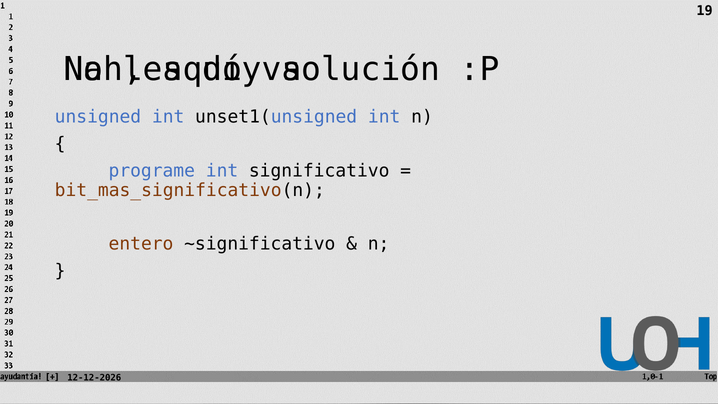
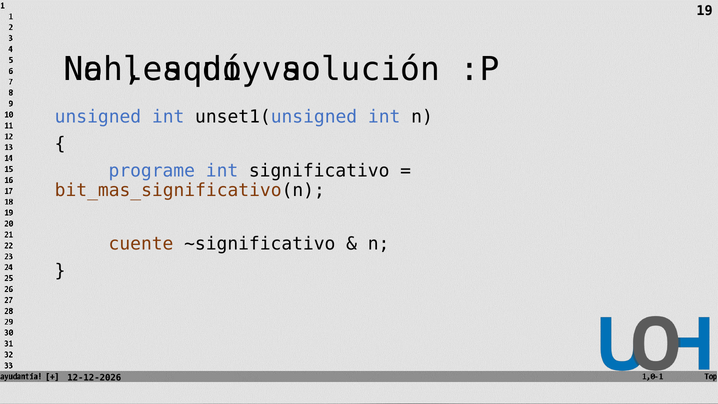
entero: entero -> cuente
